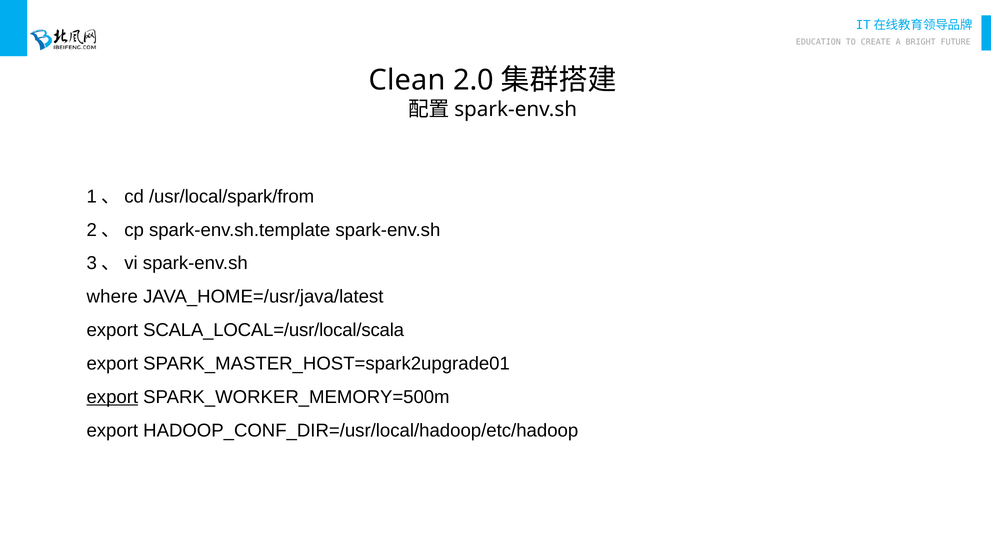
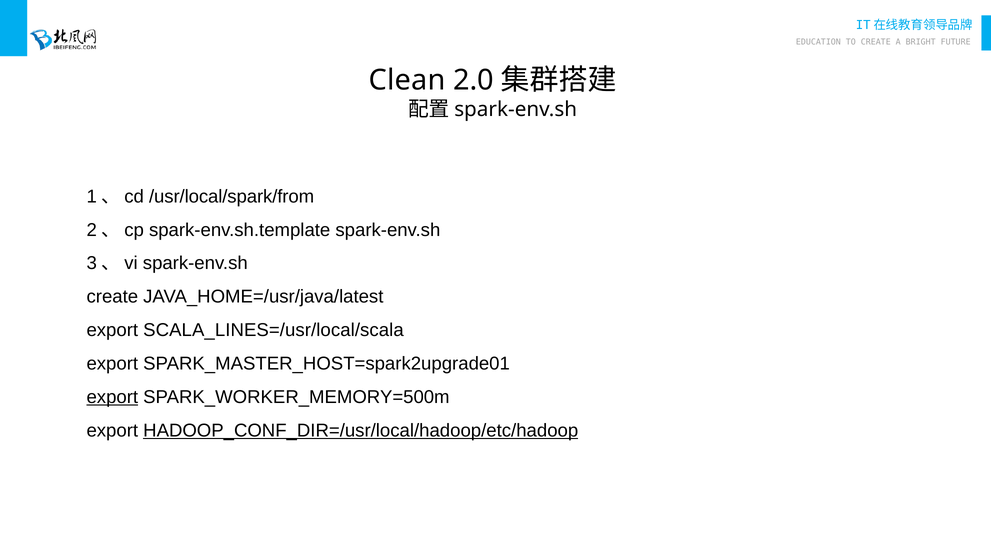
where at (112, 297): where -> create
SCALA_LOCAL=/usr/local/scala: SCALA_LOCAL=/usr/local/scala -> SCALA_LINES=/usr/local/scala
HADOOP_CONF_DIR=/usr/local/hadoop/etc/hadoop underline: none -> present
